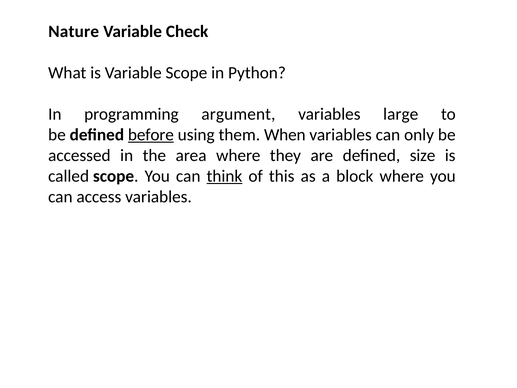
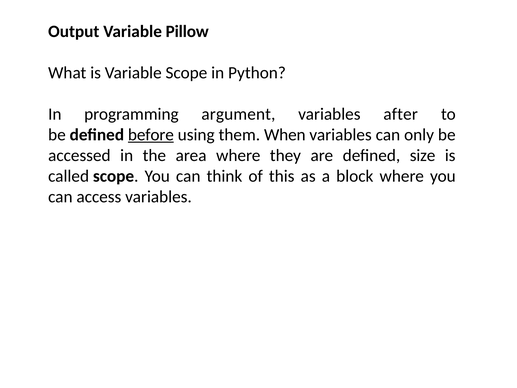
Nature: Nature -> Output
Check: Check -> Pillow
large: large -> after
think underline: present -> none
